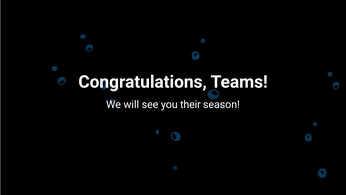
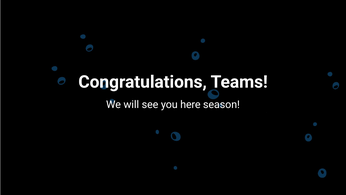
their: their -> here
